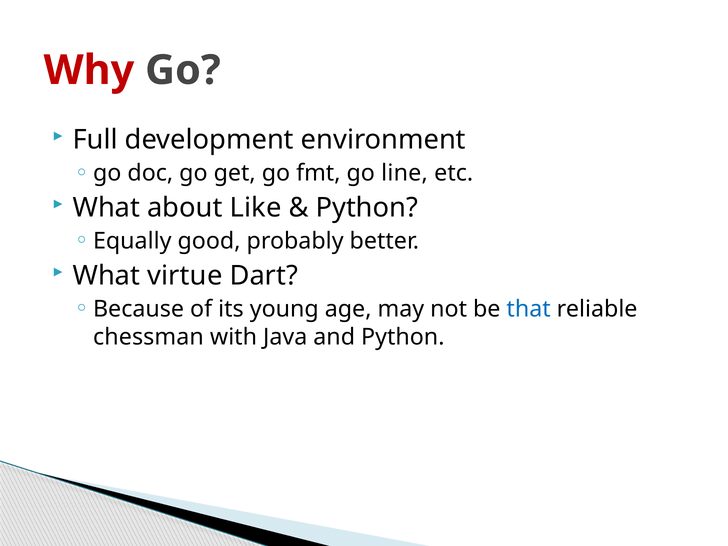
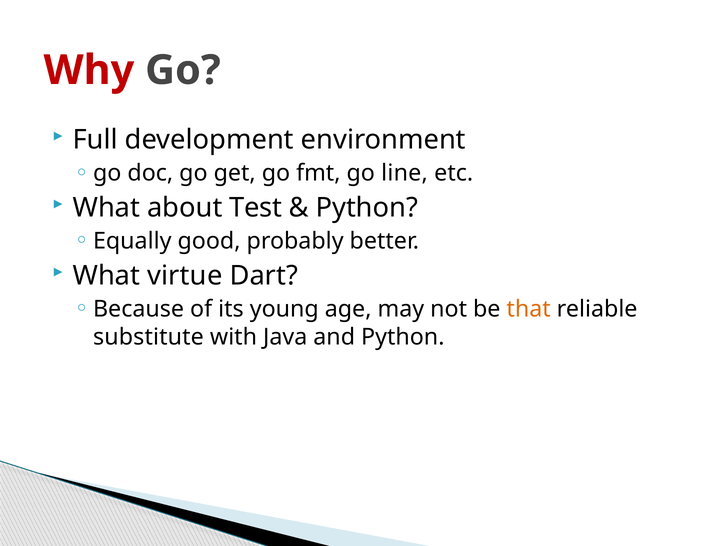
Like: Like -> Test
that colour: blue -> orange
chessman: chessman -> substitute
